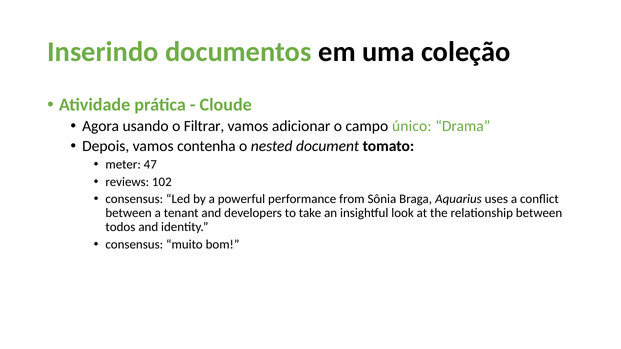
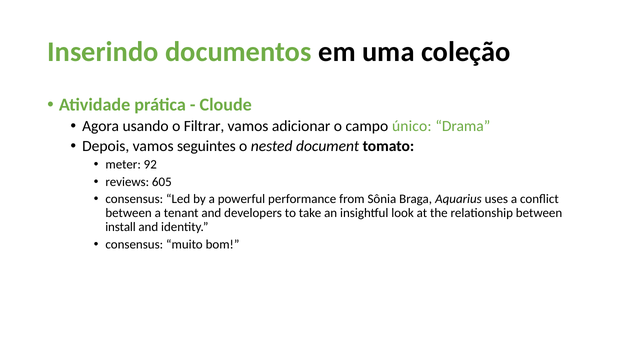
contenha: contenha -> seguintes
47: 47 -> 92
102: 102 -> 605
todos: todos -> install
